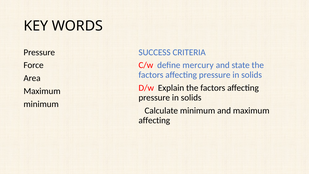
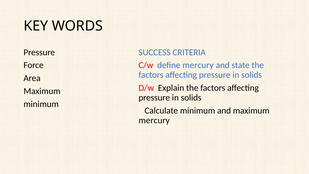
affecting at (154, 120): affecting -> mercury
